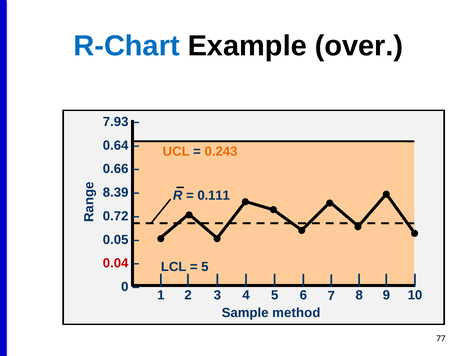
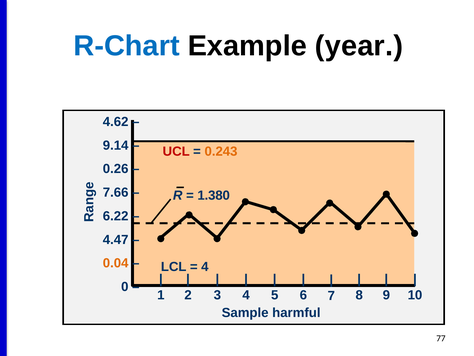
over: over -> year
7.93: 7.93 -> 4.62
0.64: 0.64 -> 9.14
UCL colour: orange -> red
0.66: 0.66 -> 0.26
8.39: 8.39 -> 7.66
0.111: 0.111 -> 1.380
0.72: 0.72 -> 6.22
0.05: 0.05 -> 4.47
0.04 colour: red -> orange
5 at (205, 266): 5 -> 4
method: method -> harmful
